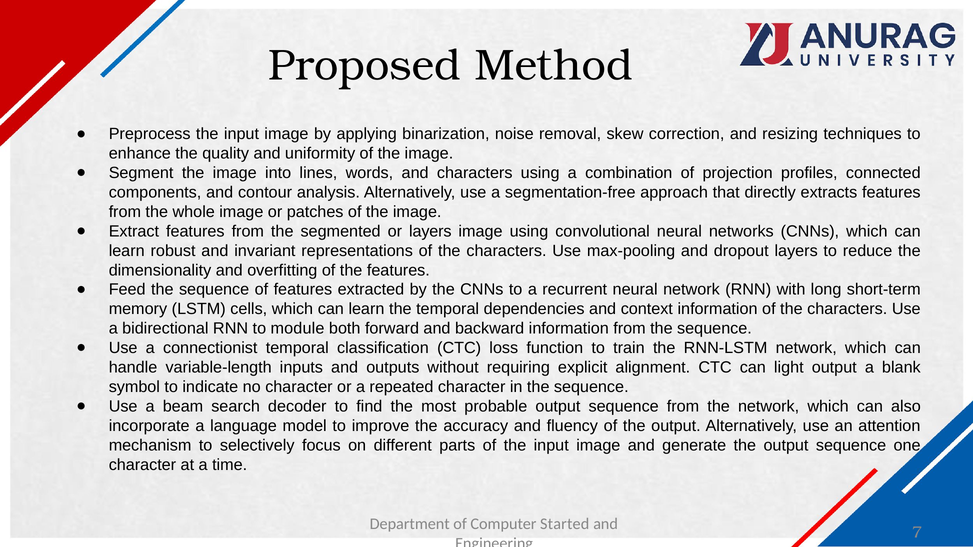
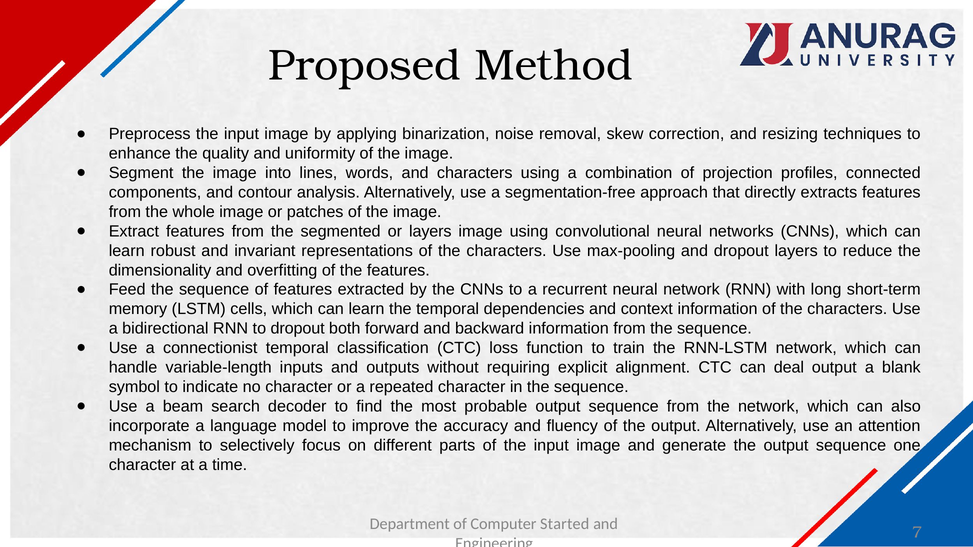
to module: module -> dropout
light: light -> deal
